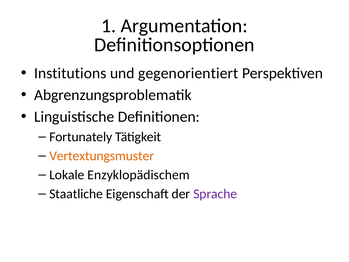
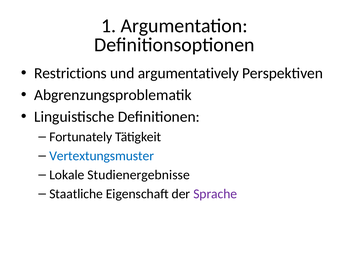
Institutions: Institutions -> Restrictions
gegenorientiert: gegenorientiert -> argumentatively
Vertextungsmuster colour: orange -> blue
Enzyklopädischem: Enzyklopädischem -> Studienergebnisse
